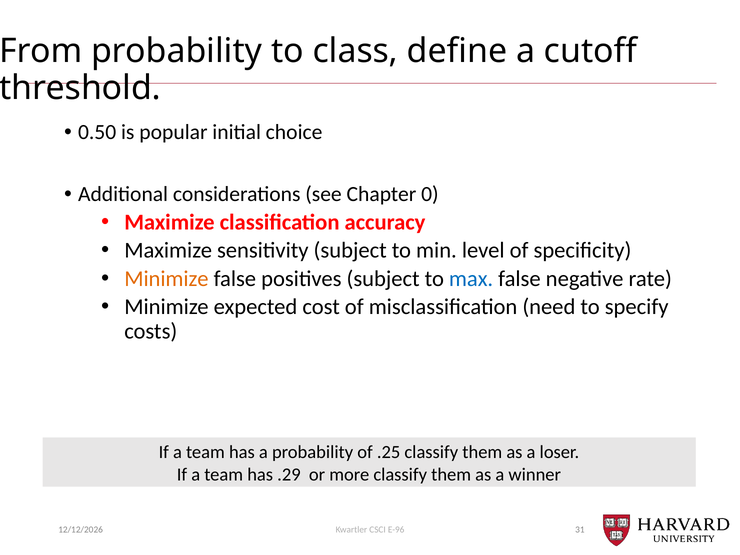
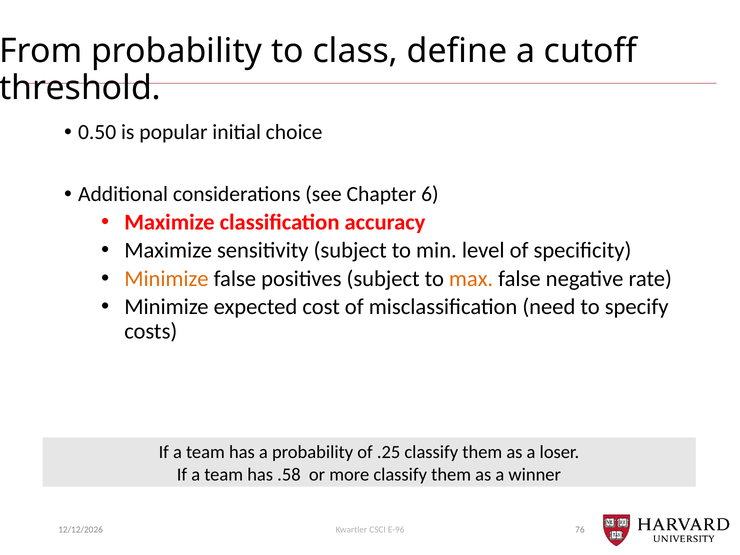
0: 0 -> 6
max colour: blue -> orange
.29: .29 -> .58
31: 31 -> 76
